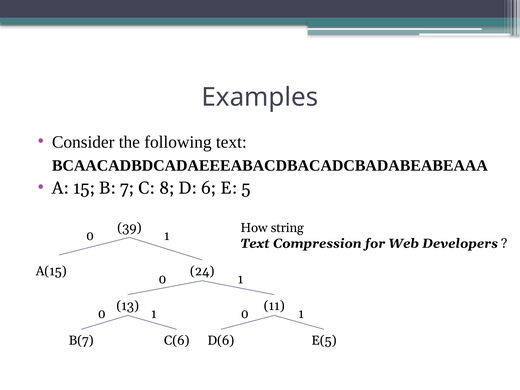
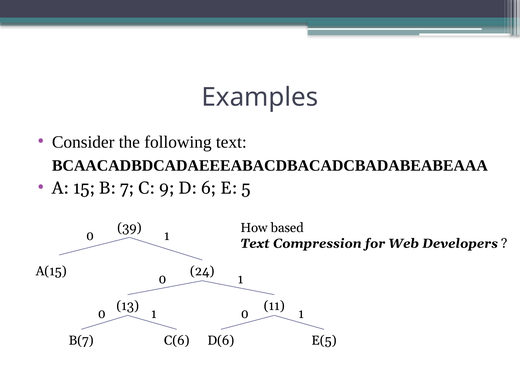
8: 8 -> 9
string: string -> based
